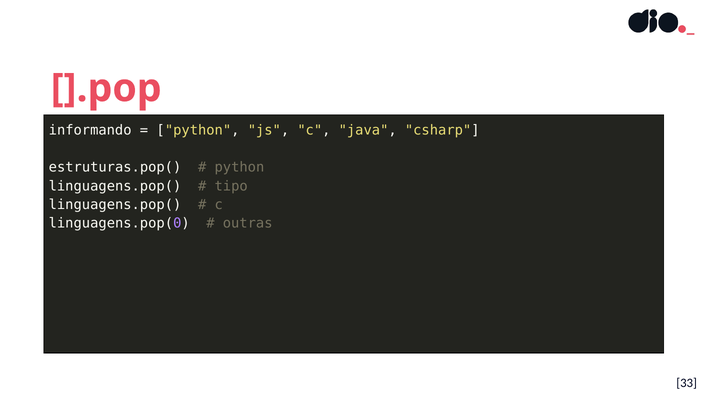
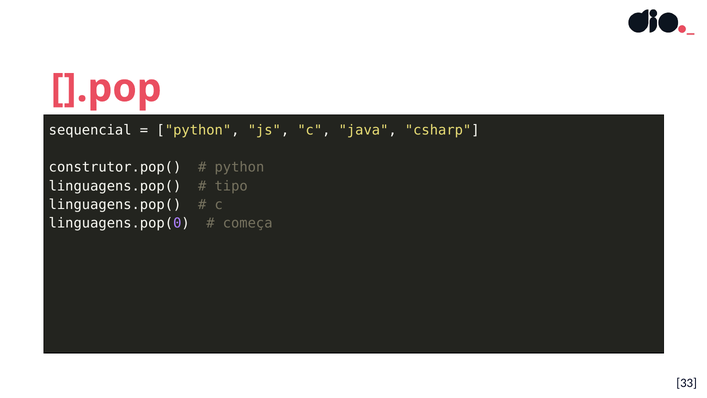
informando: informando -> sequencial
estruturas.pop(: estruturas.pop( -> construtor.pop(
outras: outras -> começa
